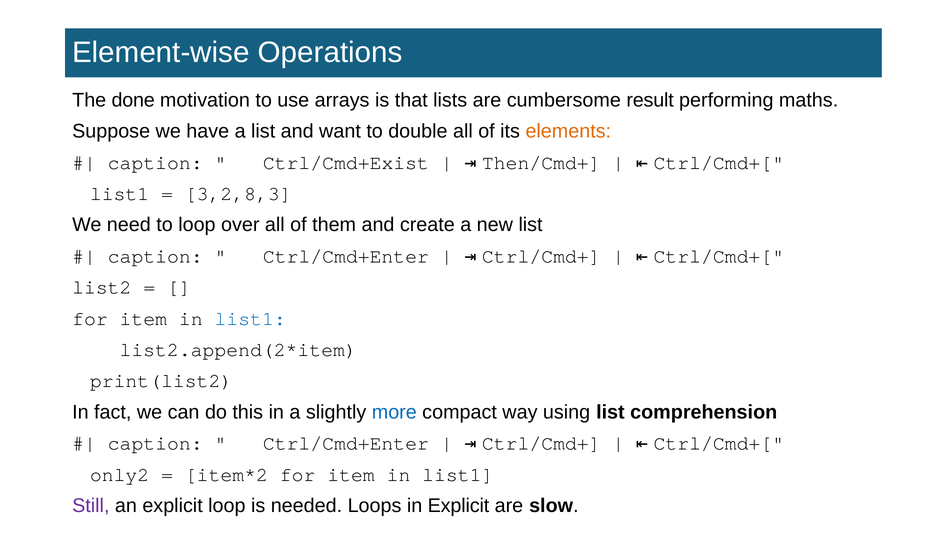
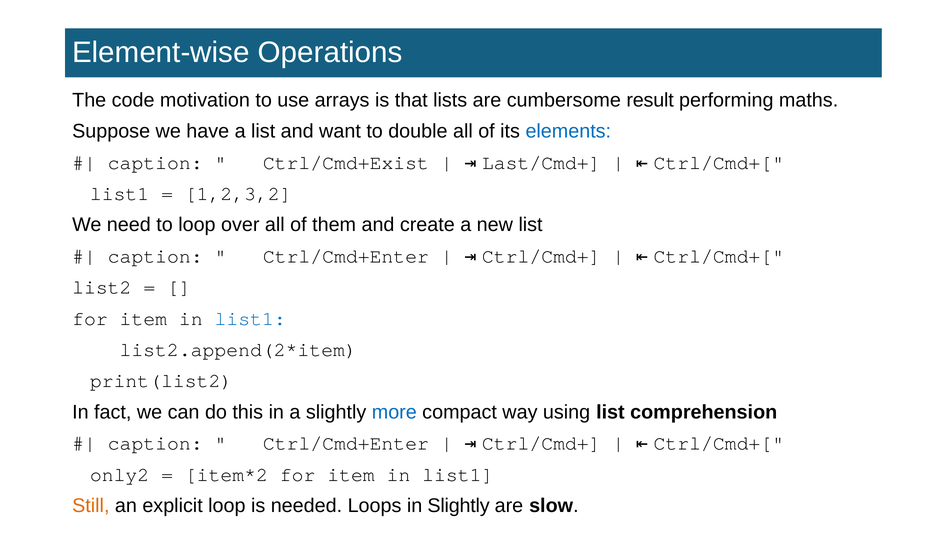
done: done -> code
elements colour: orange -> blue
Then/Cmd+: Then/Cmd+ -> Last/Cmd+
3,2,8,3: 3,2,8,3 -> 1,2,3,2
Still colour: purple -> orange
in Explicit: Explicit -> Slightly
